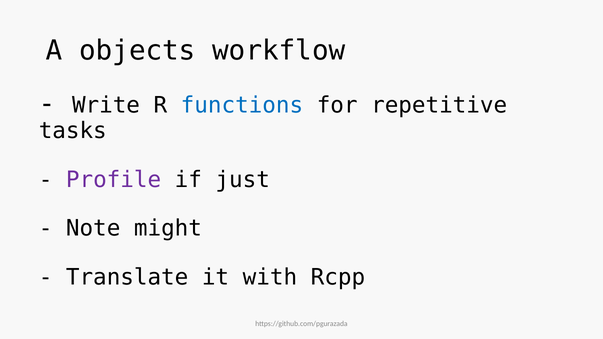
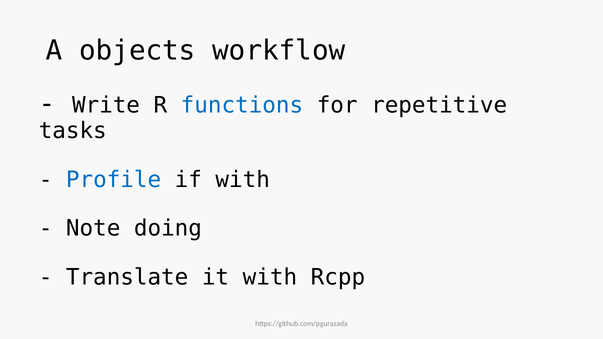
Profile colour: purple -> blue
if just: just -> with
might: might -> doing
